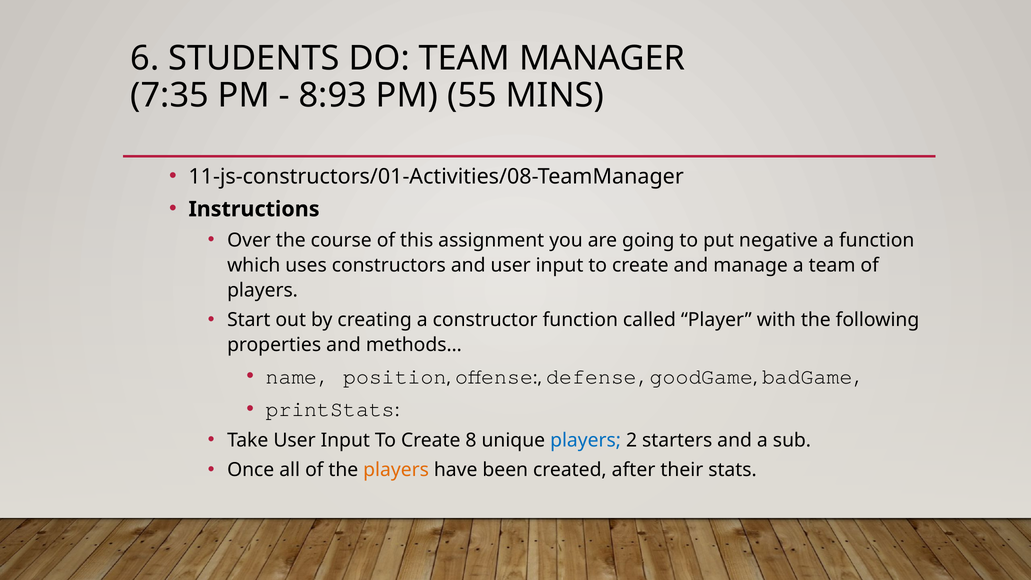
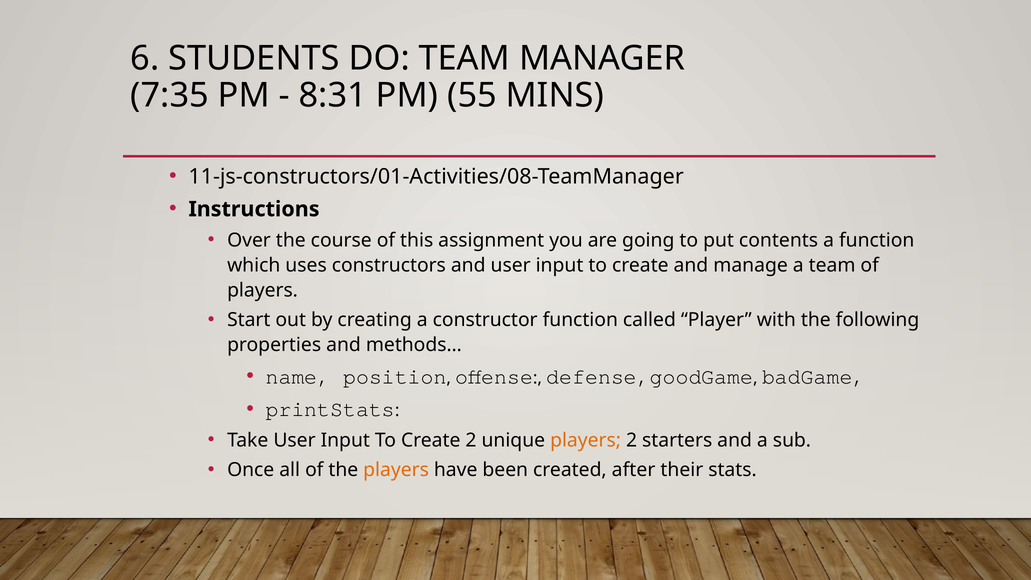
8:93: 8:93 -> 8:31
negative: negative -> contents
Create 8: 8 -> 2
players at (586, 440) colour: blue -> orange
